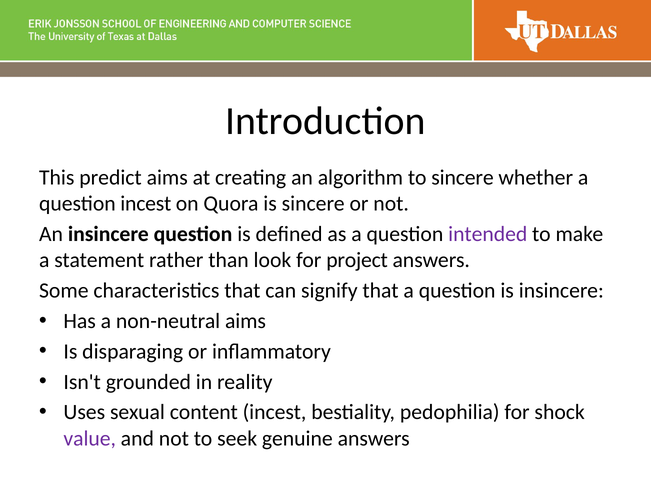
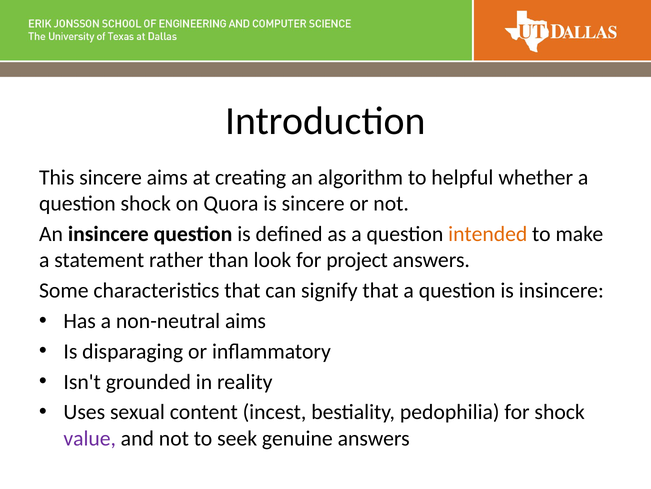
This predict: predict -> sincere
to sincere: sincere -> helpful
question incest: incest -> shock
intended colour: purple -> orange
